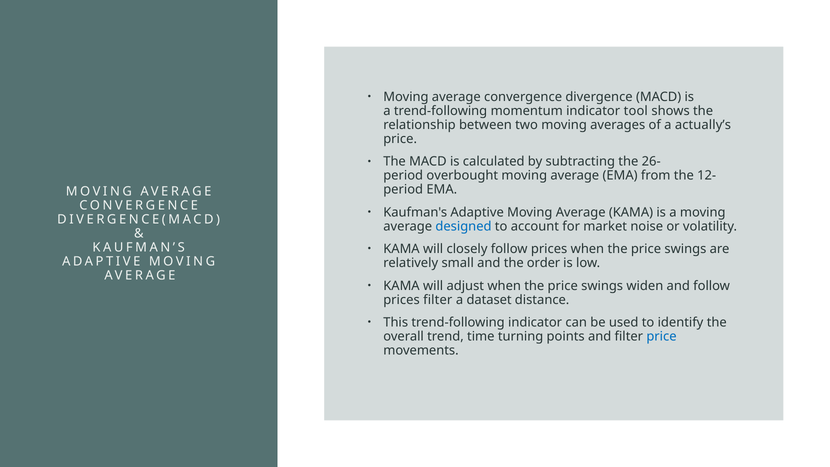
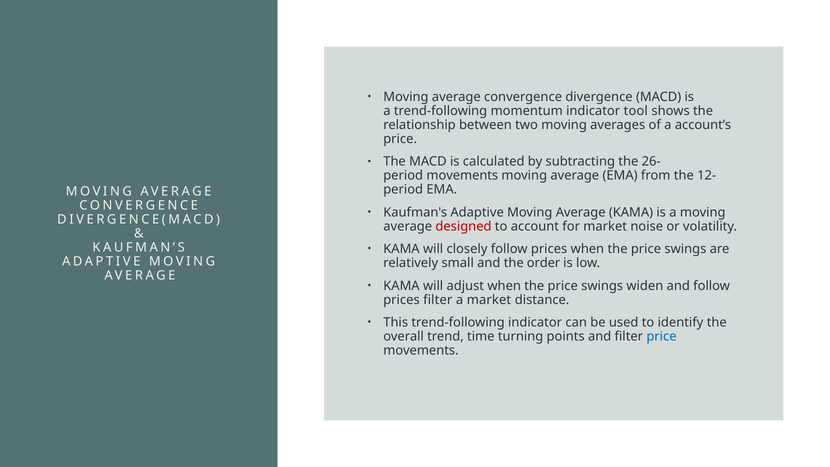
actually’s: actually’s -> account’s
overbought at (462, 176): overbought -> movements
designed colour: blue -> red
a dataset: dataset -> market
